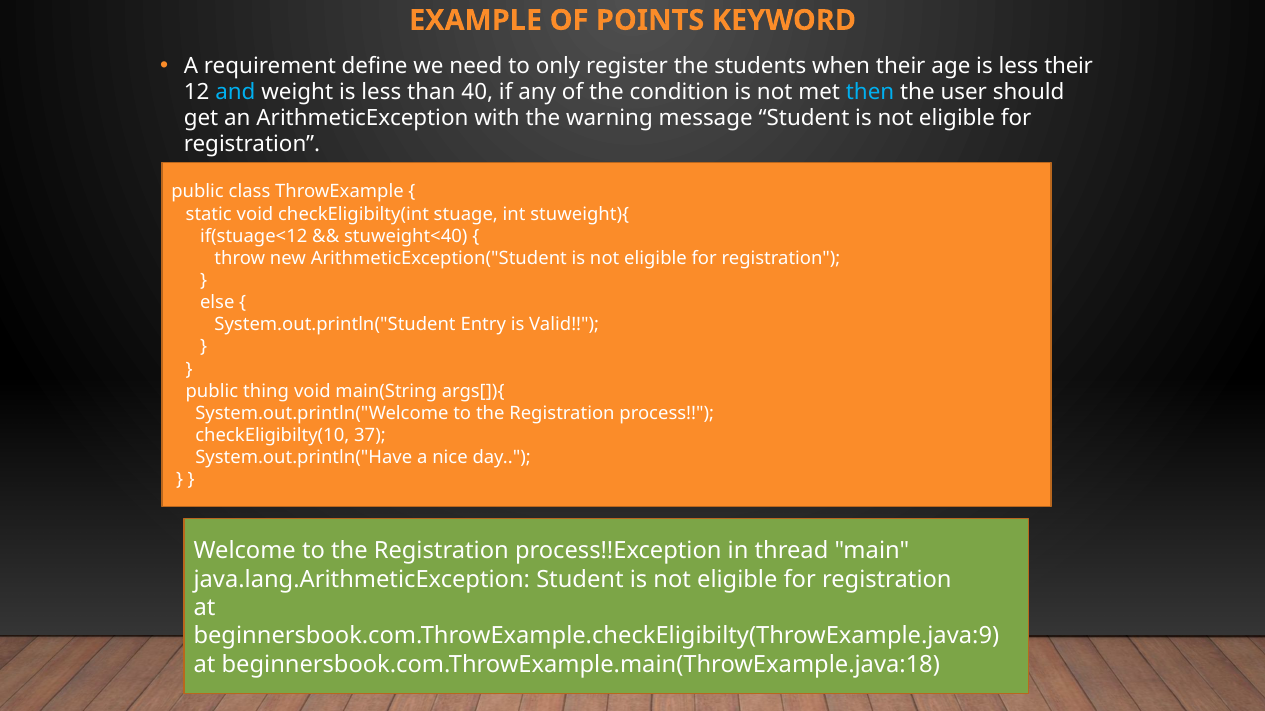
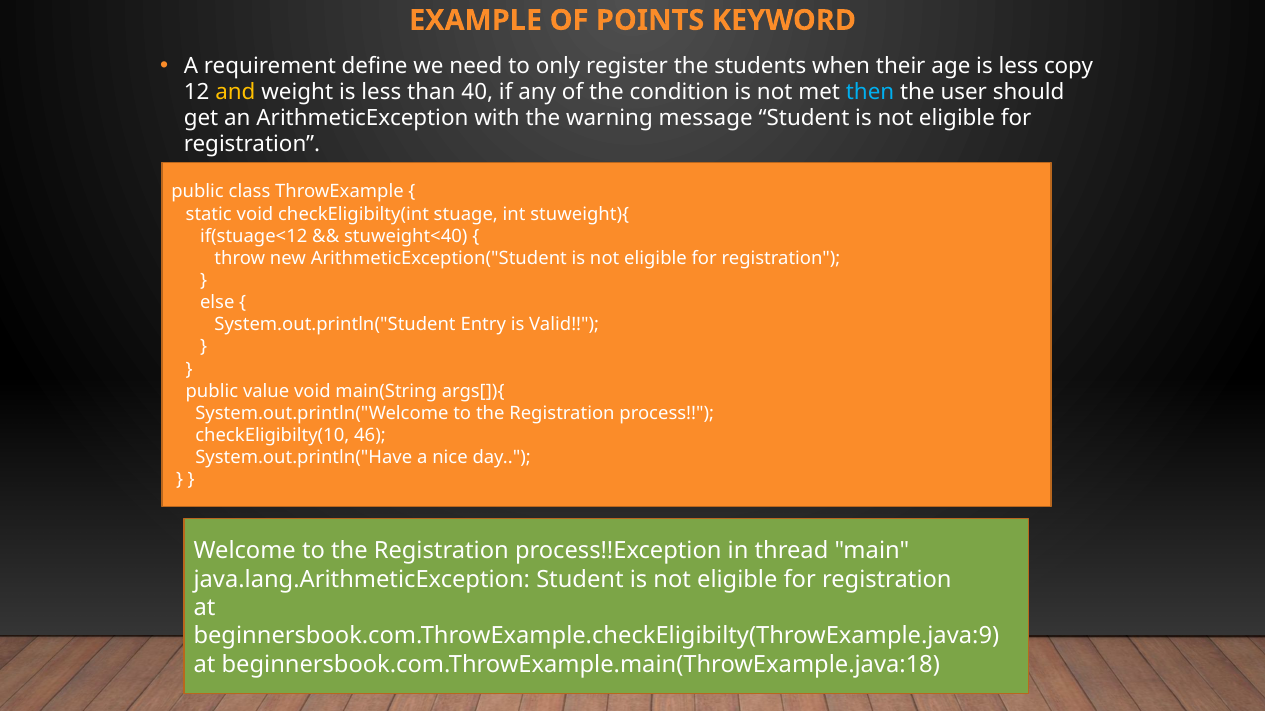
less their: their -> copy
and colour: light blue -> yellow
thing: thing -> value
37: 37 -> 46
